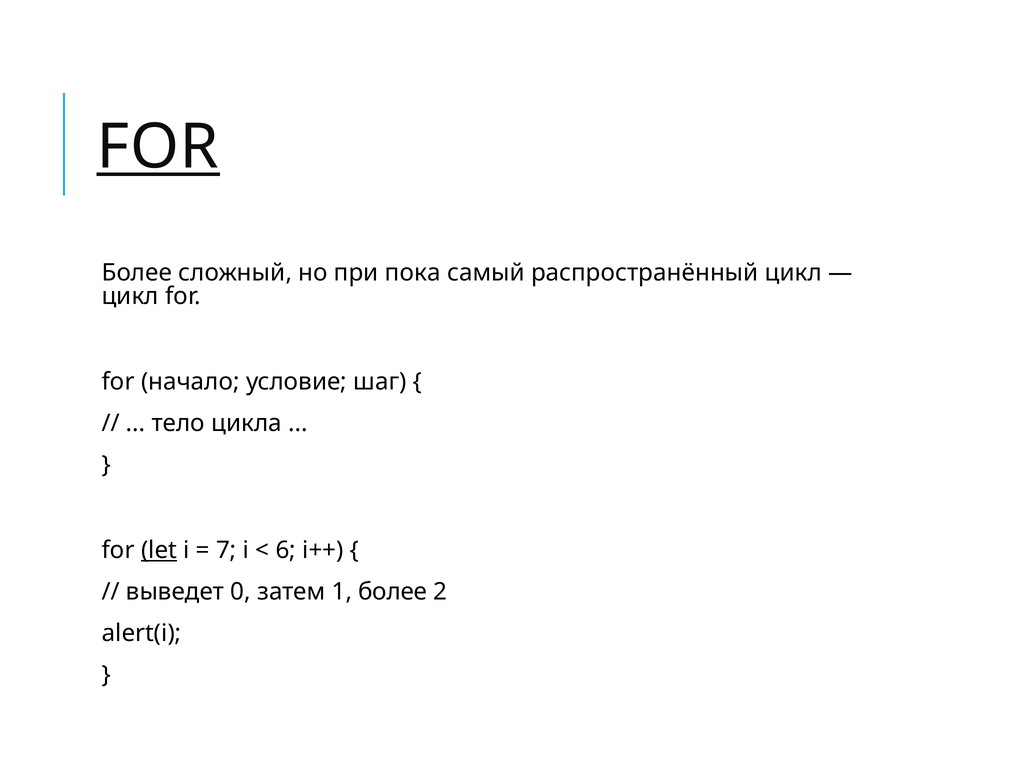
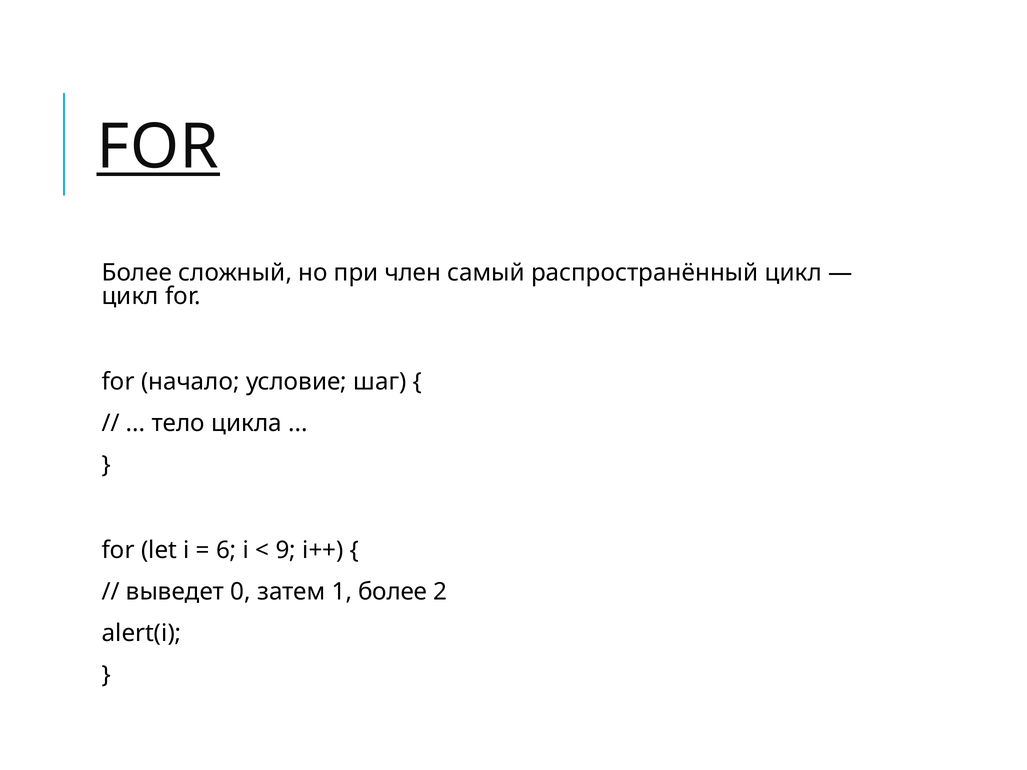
пока: пока -> член
let underline: present -> none
7: 7 -> 6
6: 6 -> 9
